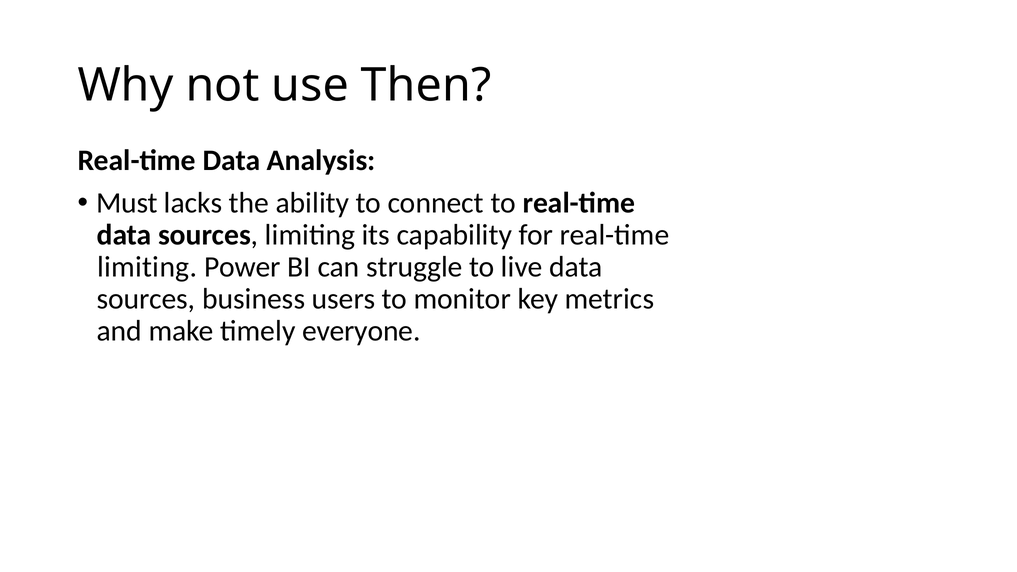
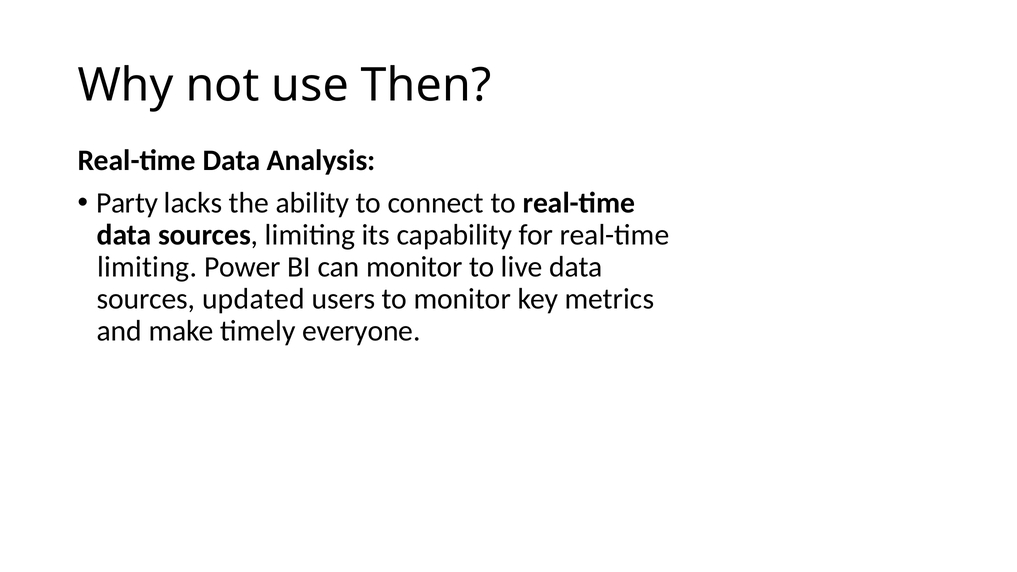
Must: Must -> Party
can struggle: struggle -> monitor
business: business -> updated
